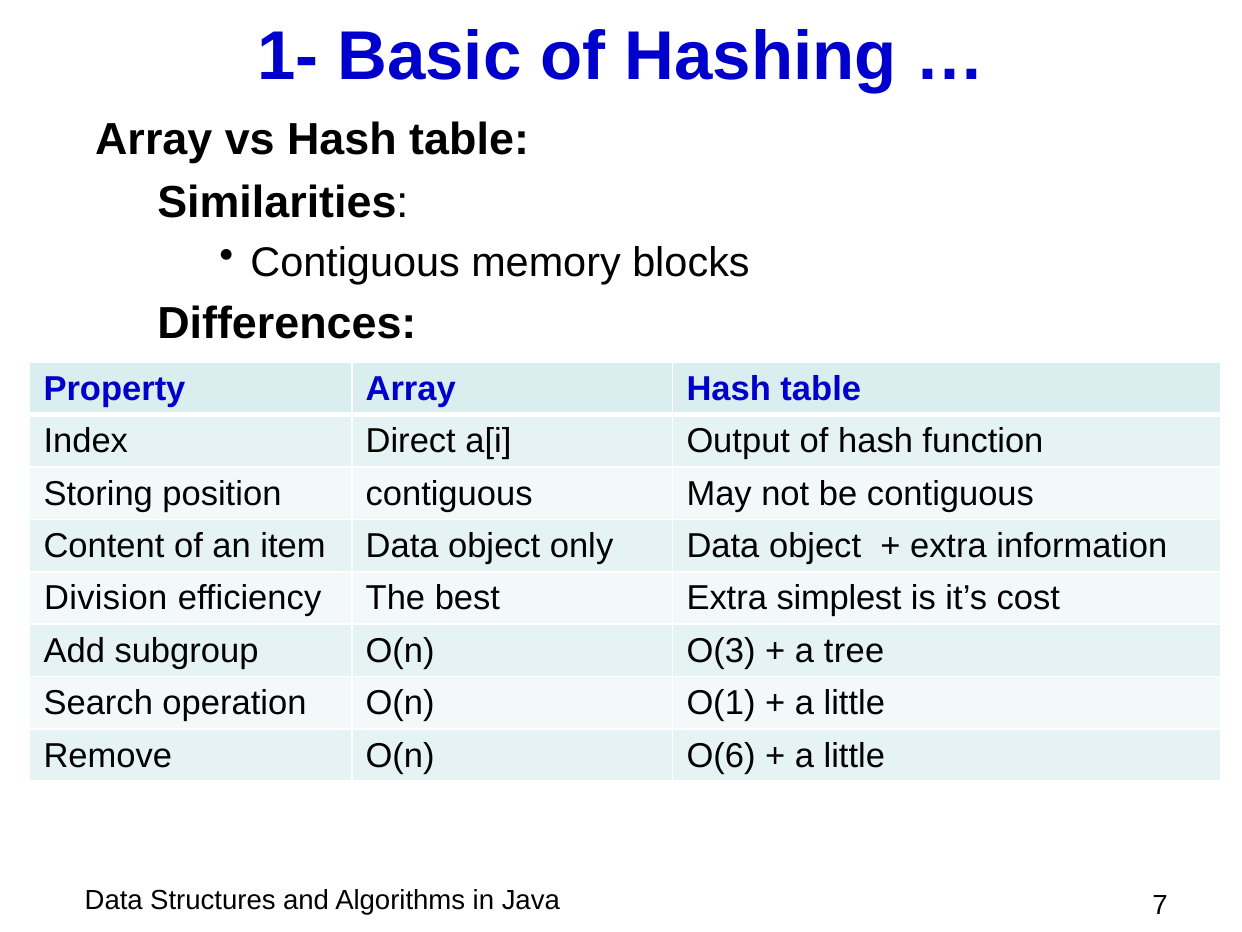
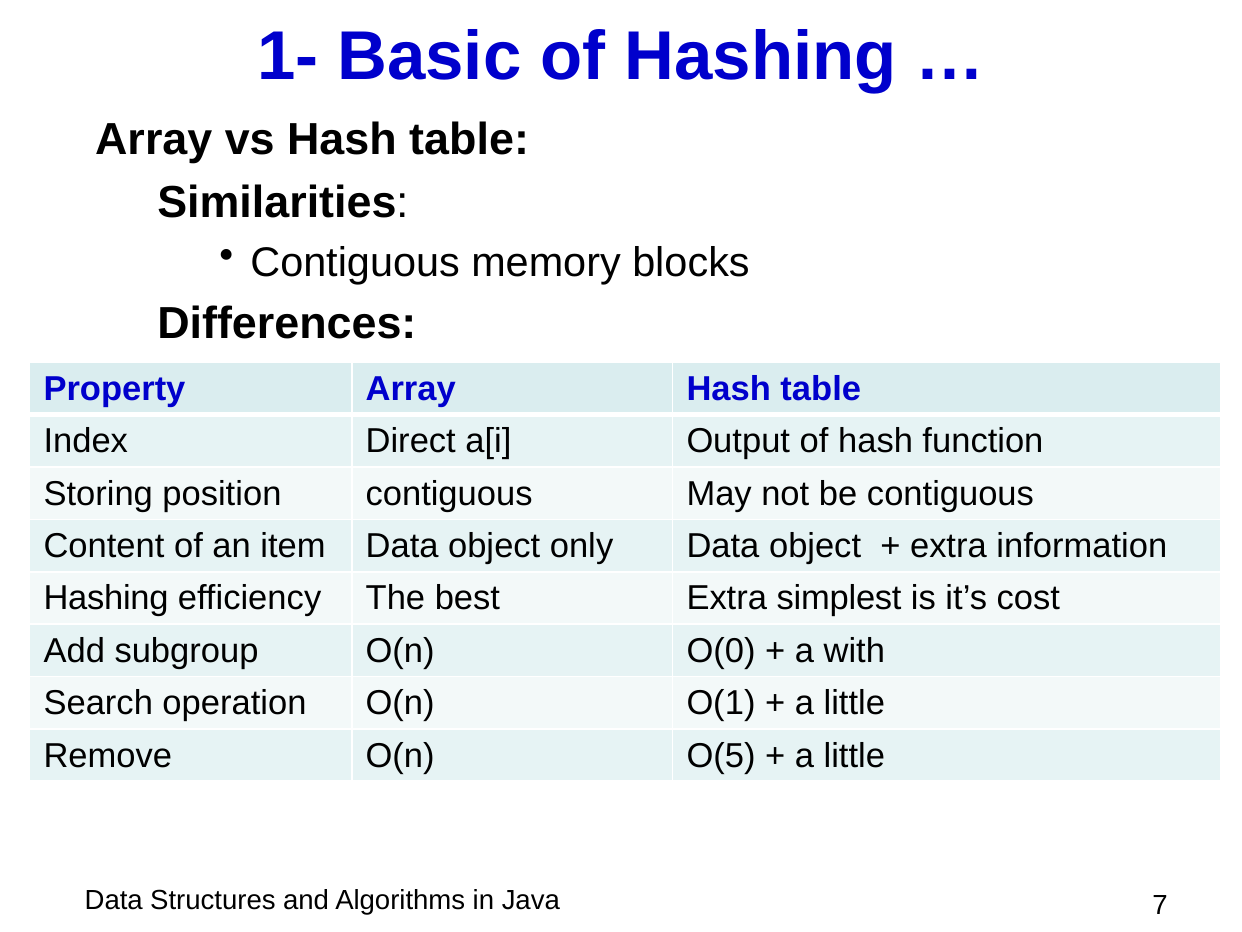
Division at (106, 598): Division -> Hashing
O(3: O(3 -> O(0
tree: tree -> with
O(6: O(6 -> O(5
